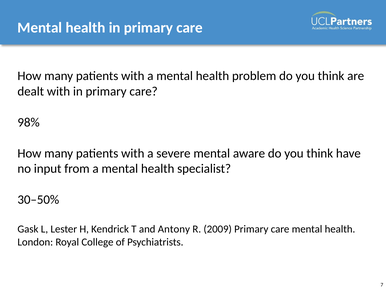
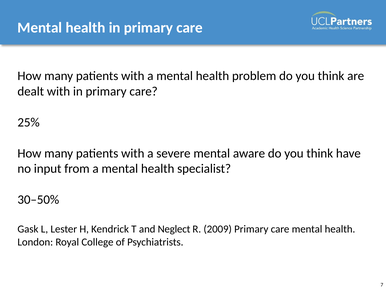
98%: 98% -> 25%
Antony: Antony -> Neglect
